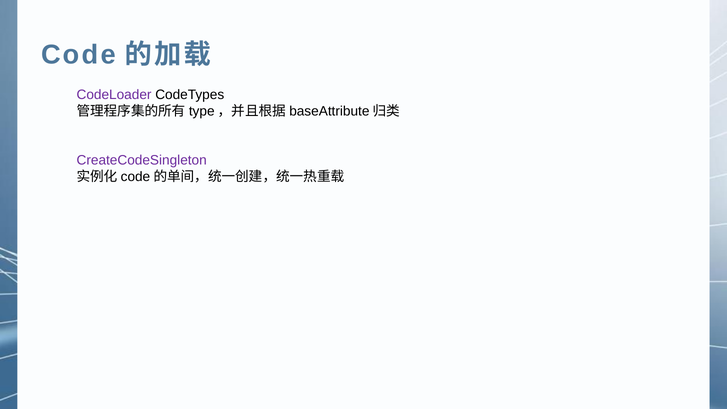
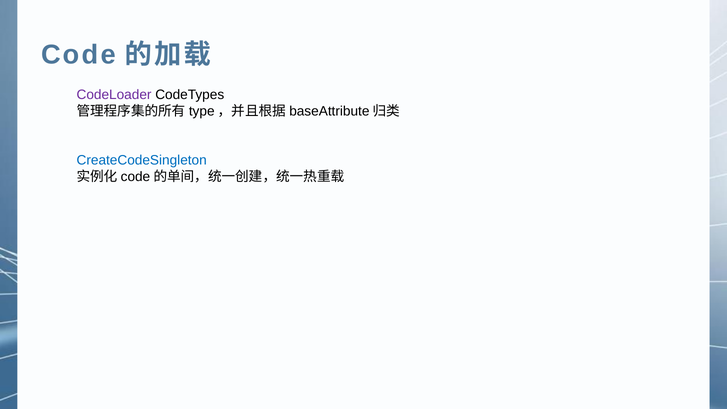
CreateCodeSingleton colour: purple -> blue
